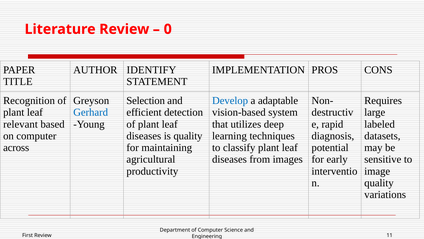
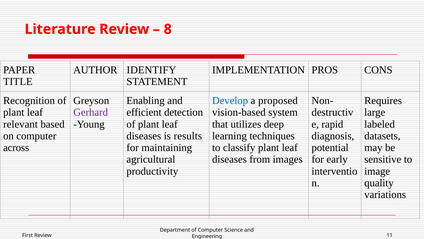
0: 0 -> 8
Selection: Selection -> Enabling
adaptable: adaptable -> proposed
Gerhard colour: blue -> purple
is quality: quality -> results
